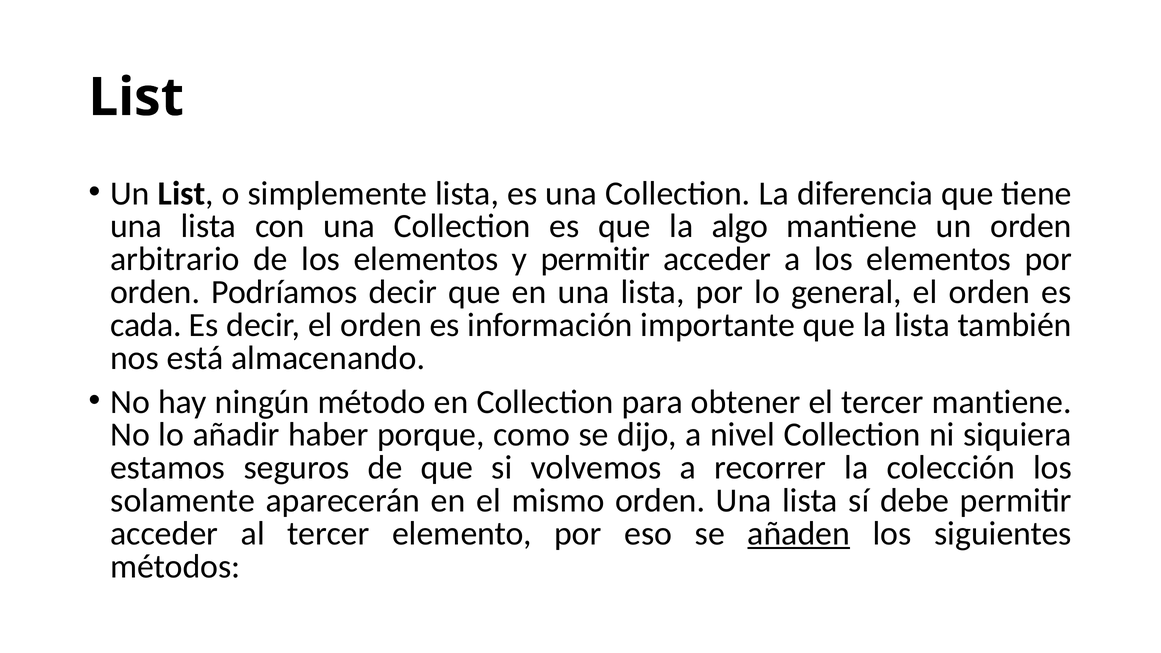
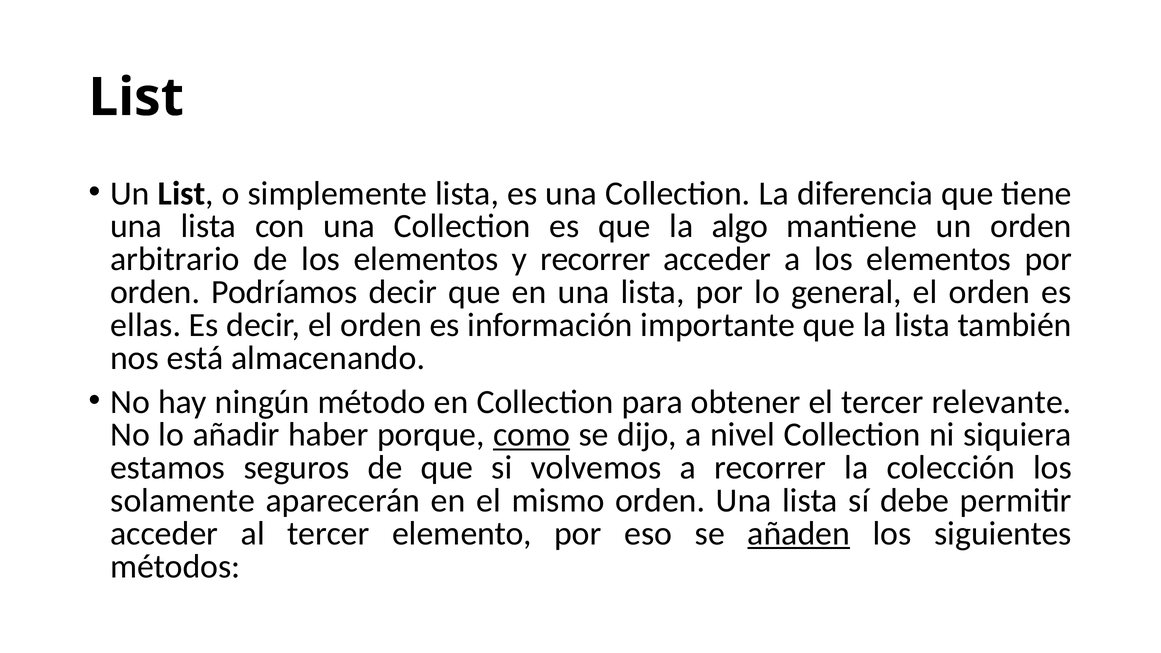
y permitir: permitir -> recorrer
cada: cada -> ellas
tercer mantiene: mantiene -> relevante
como underline: none -> present
